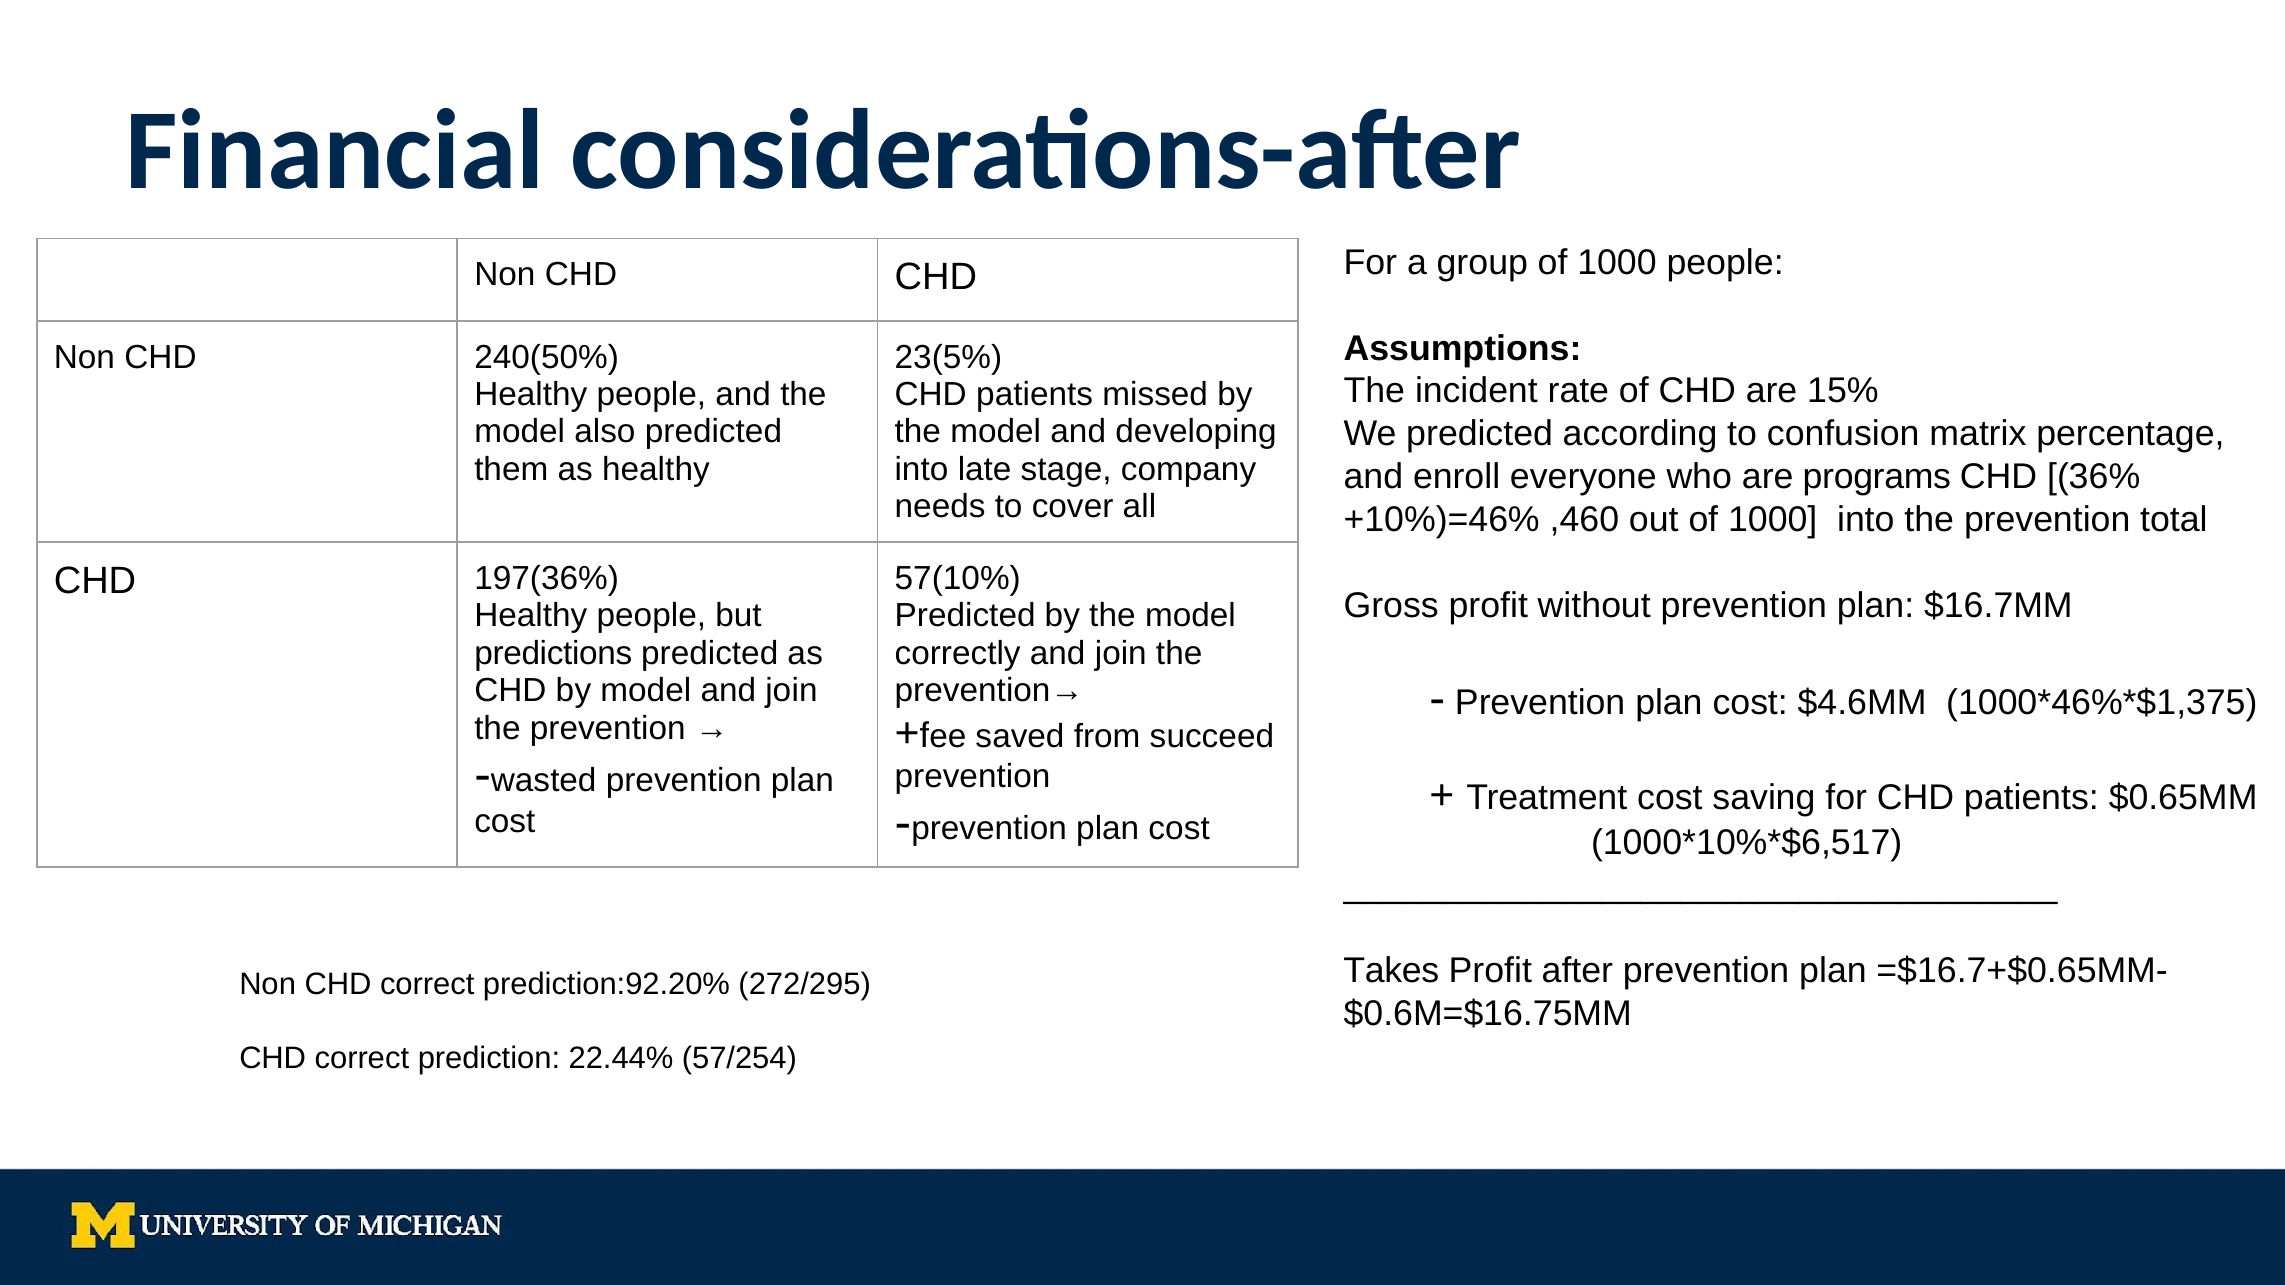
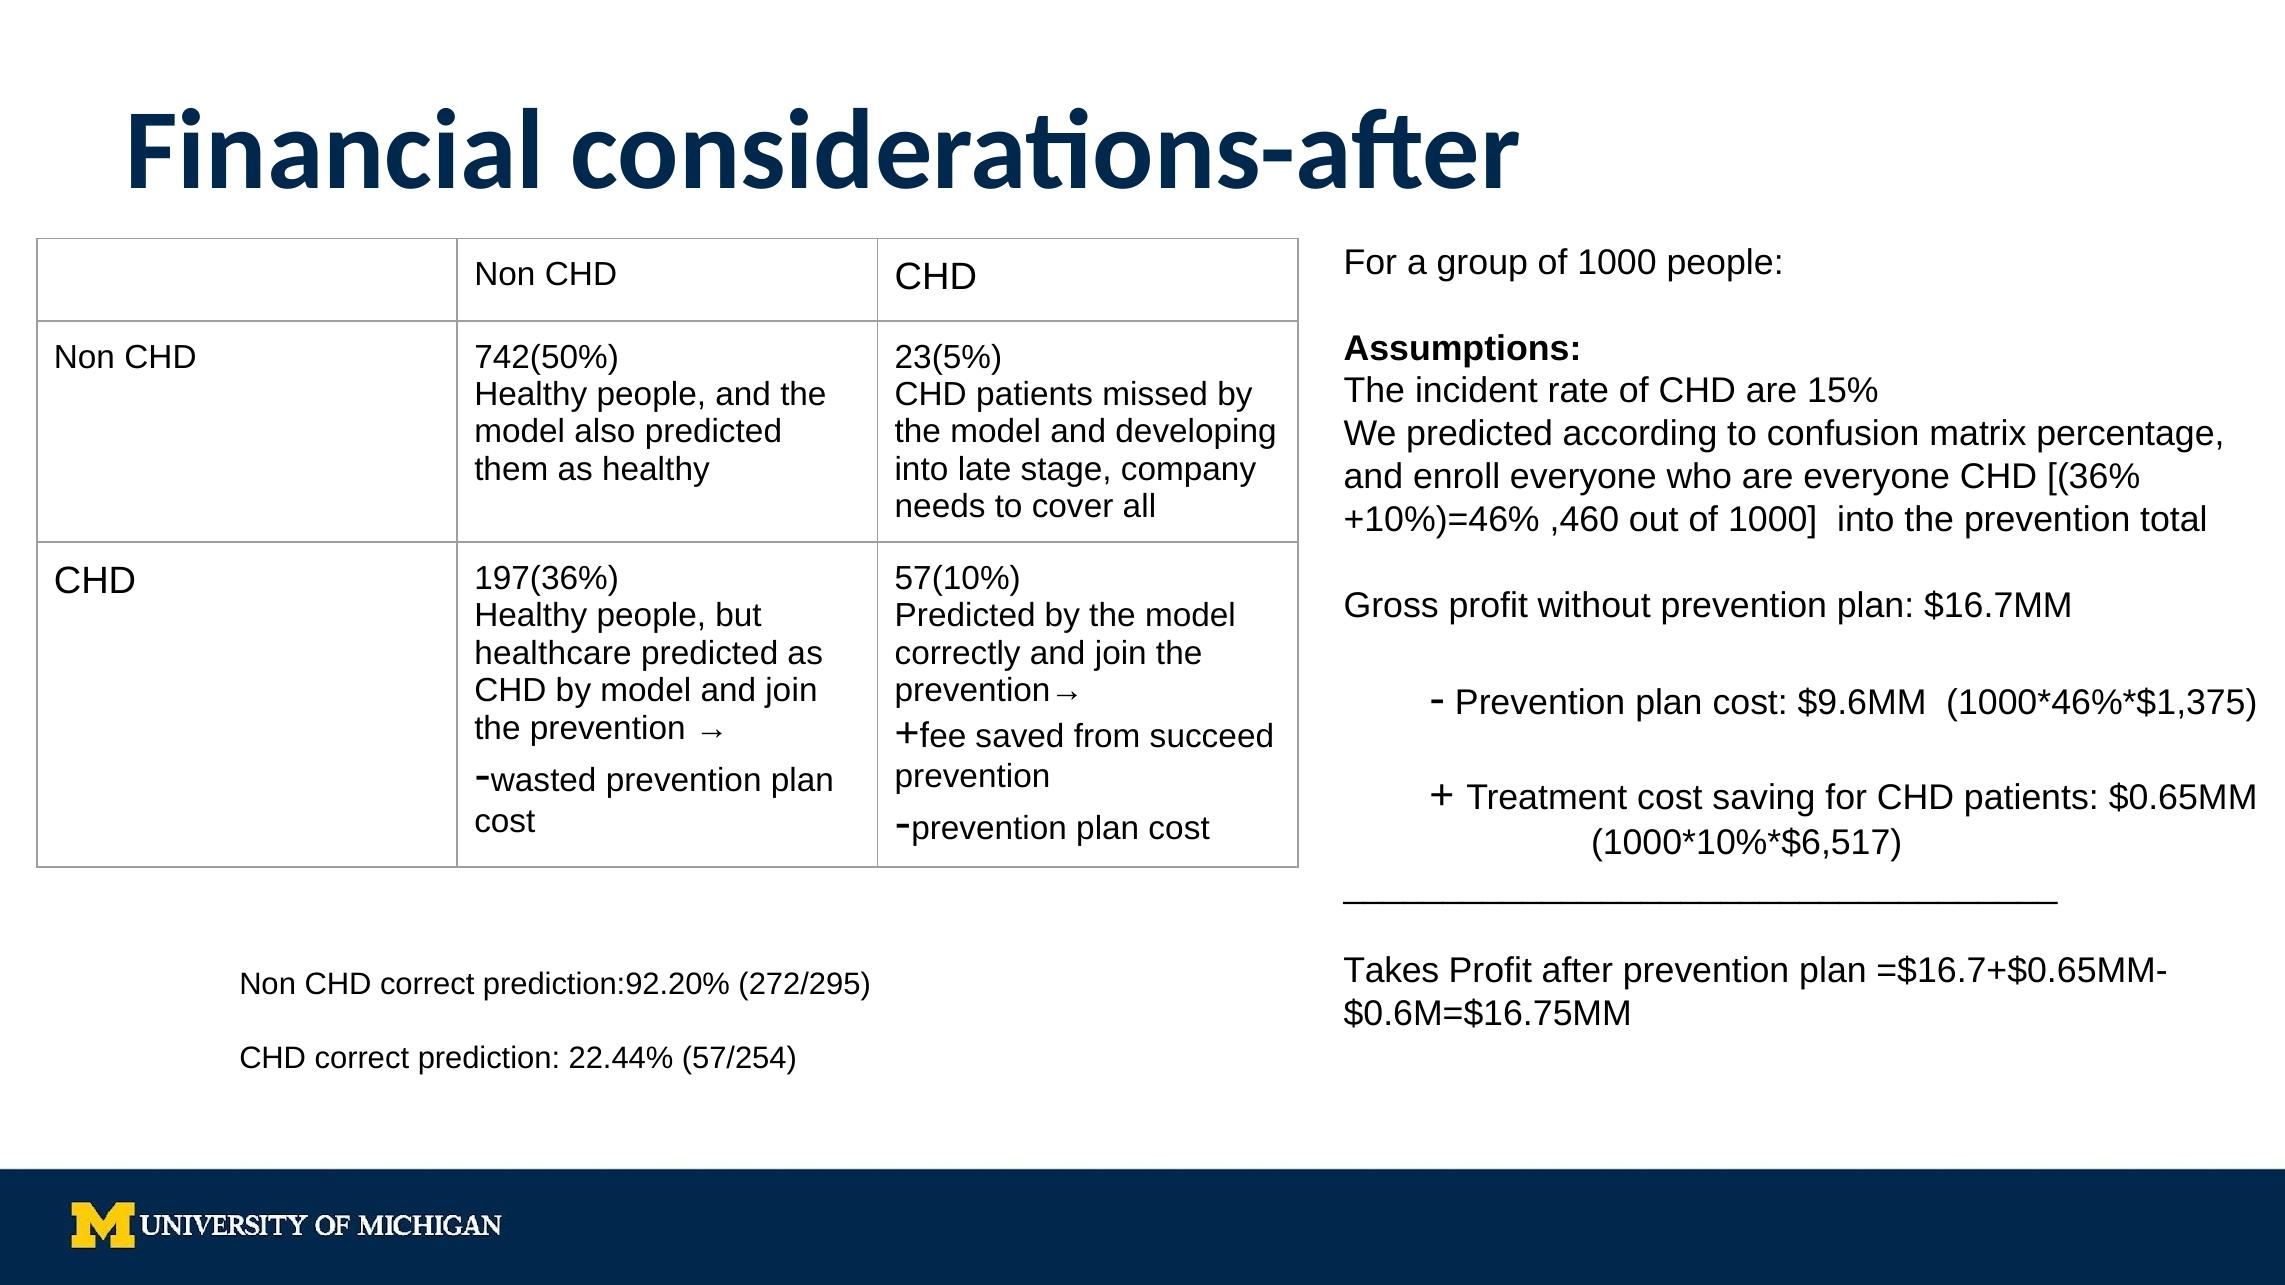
240(50%: 240(50% -> 742(50%
are programs: programs -> everyone
predictions: predictions -> healthcare
$4.6MM: $4.6MM -> $9.6MM
